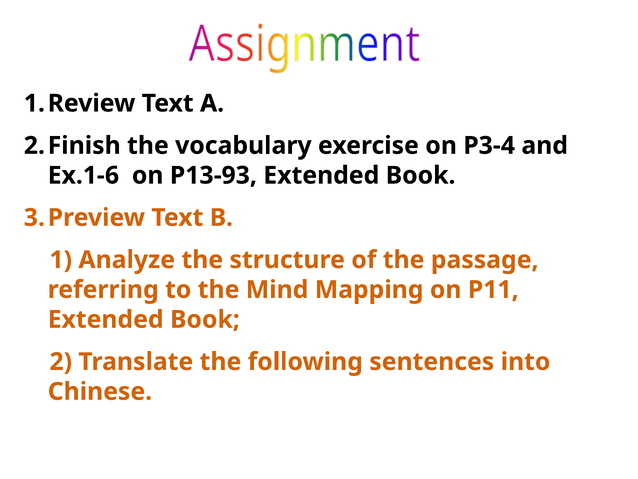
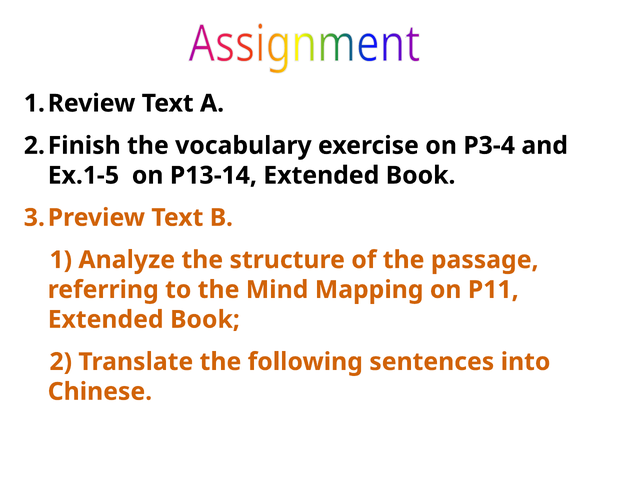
Ex.1-6: Ex.1-6 -> Ex.1-5
P13-93: P13-93 -> P13-14
